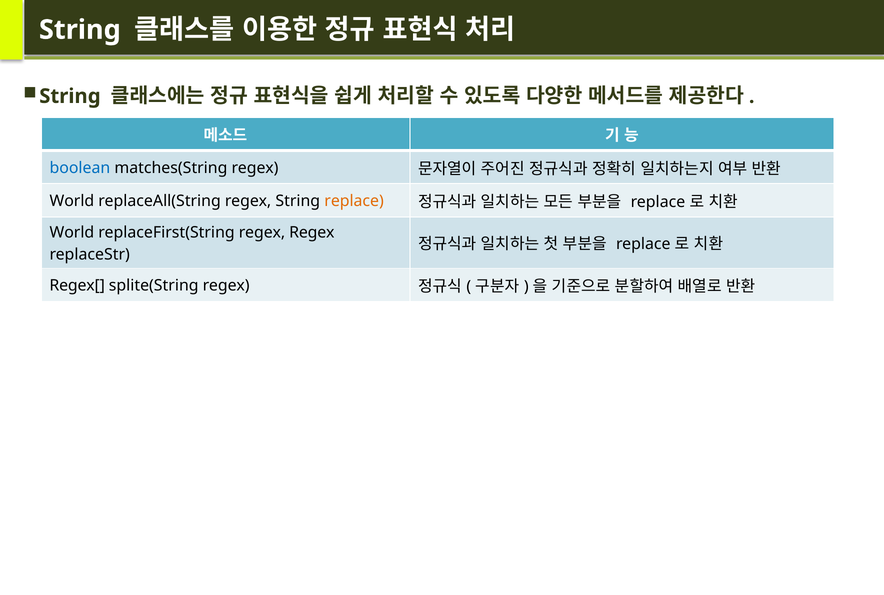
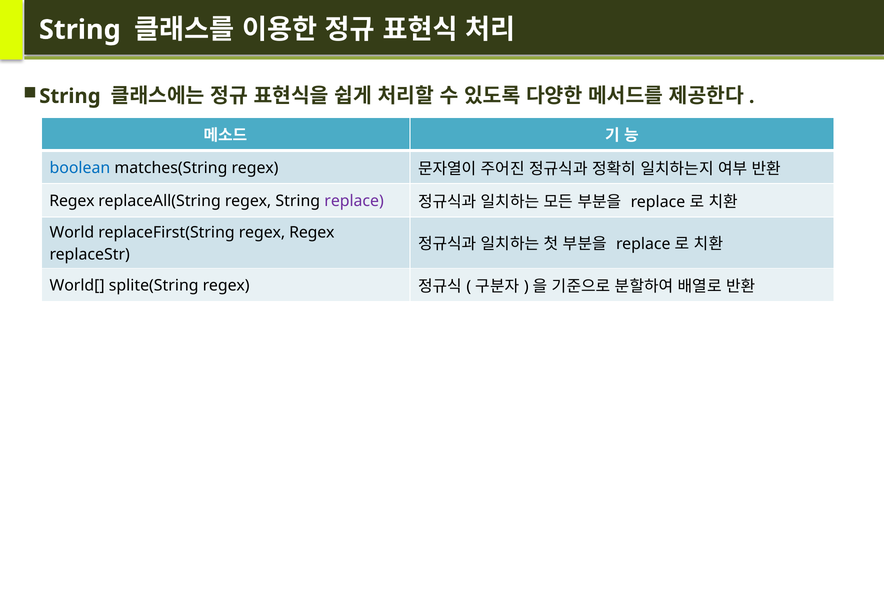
World at (72, 201): World -> Regex
replace at (354, 201) colour: orange -> purple
Regex[: Regex[ -> World[
